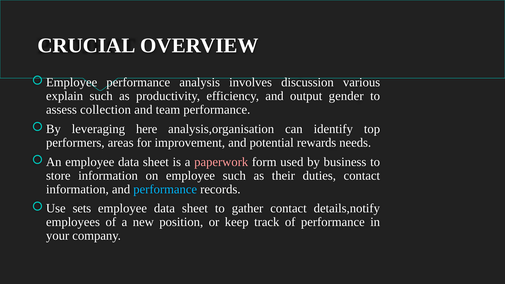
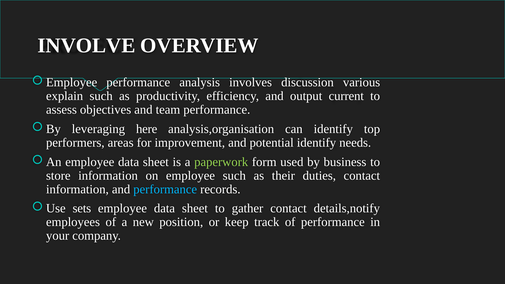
CRUCIAL: CRUCIAL -> INVOLVE
gender: gender -> current
collection: collection -> objectives
potential rewards: rewards -> identify
paperwork colour: pink -> light green
